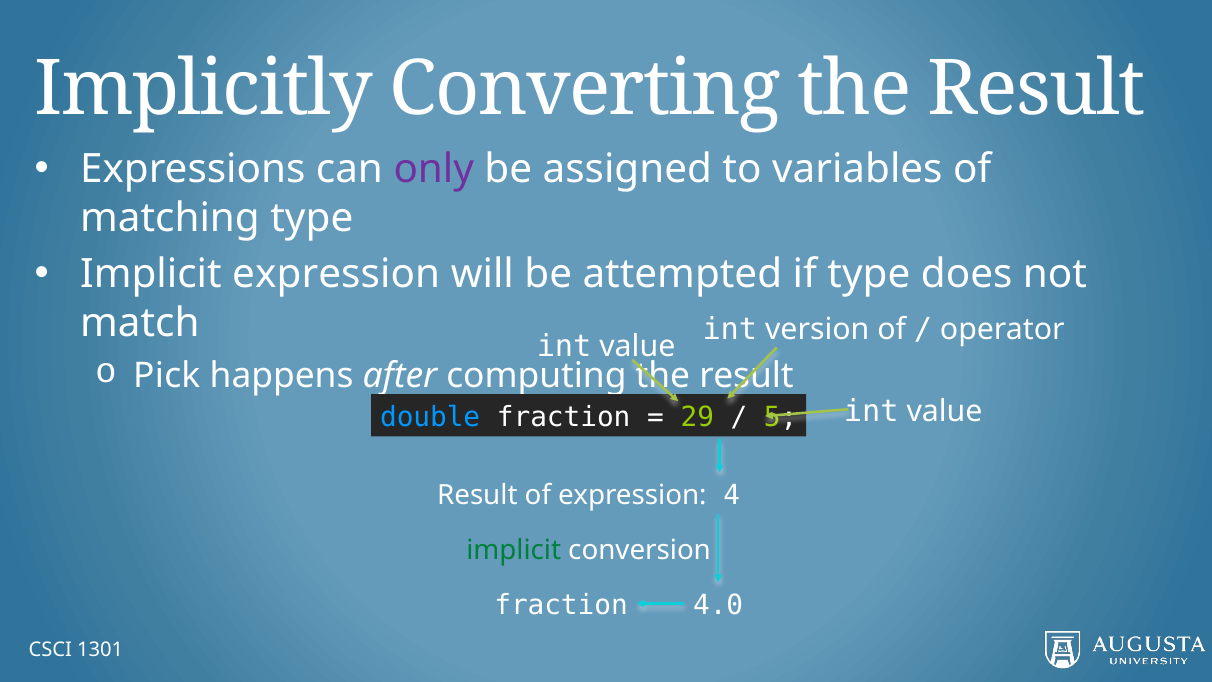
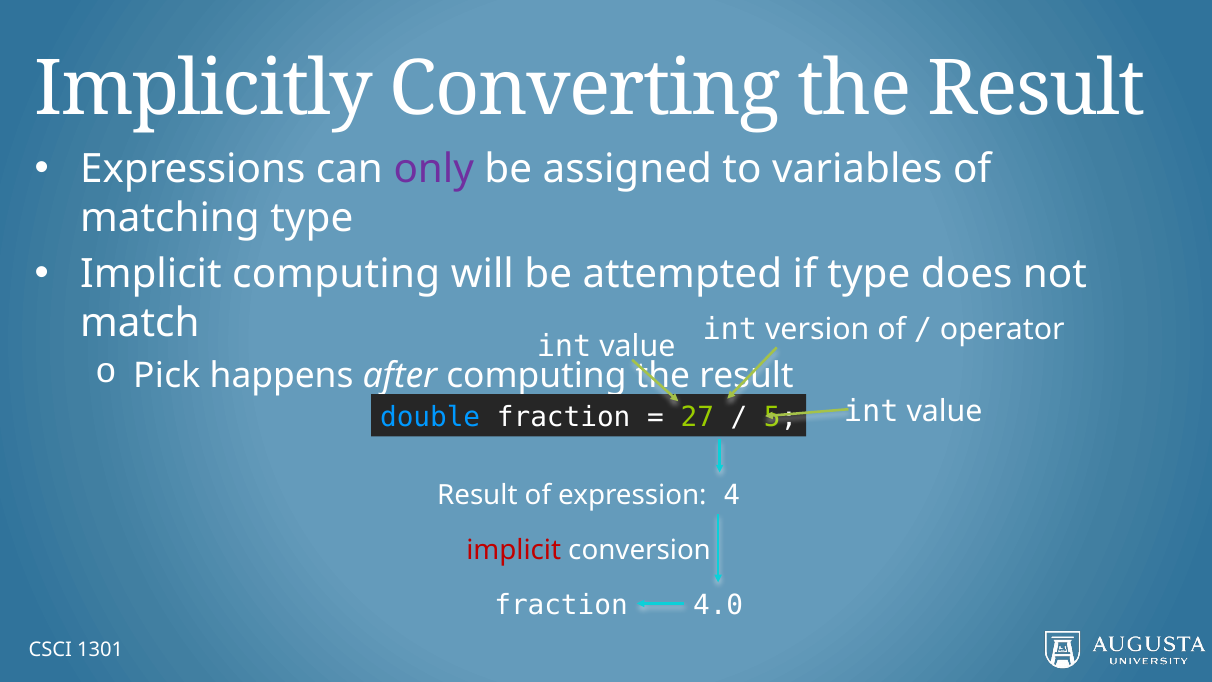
Implicit expression: expression -> computing
29: 29 -> 27
implicit at (514, 550) colour: green -> red
